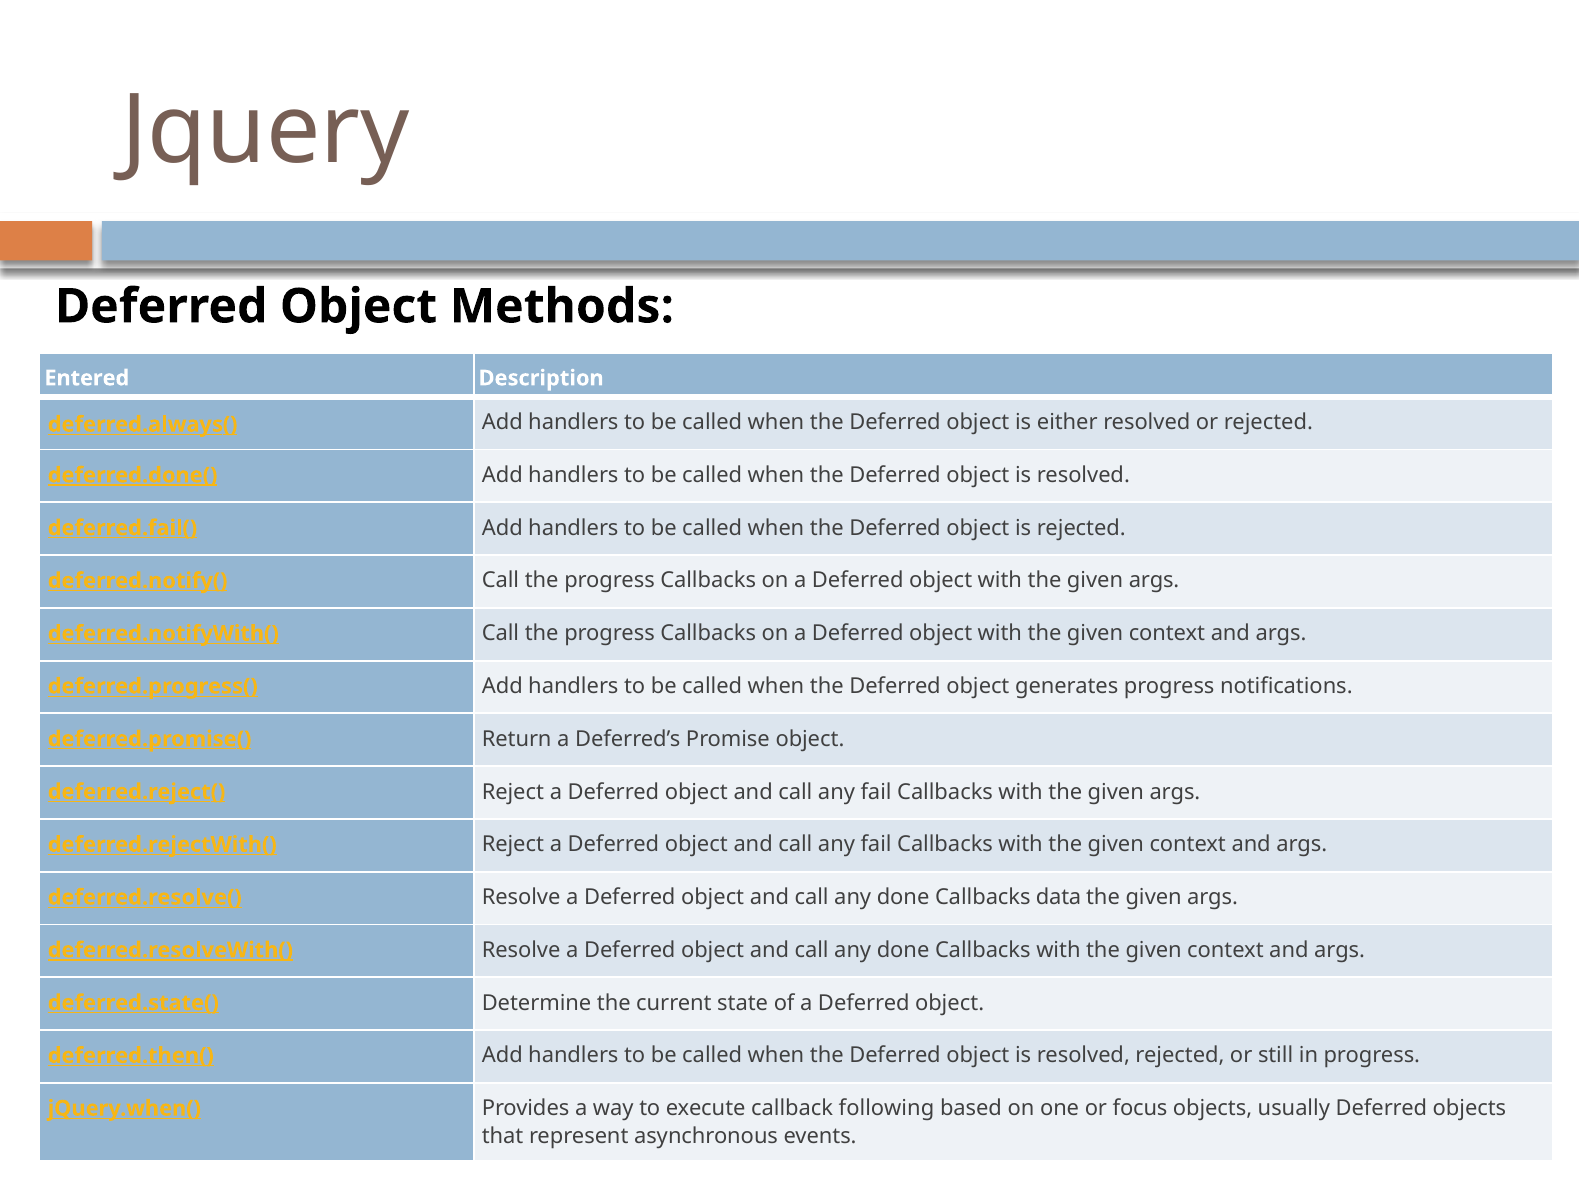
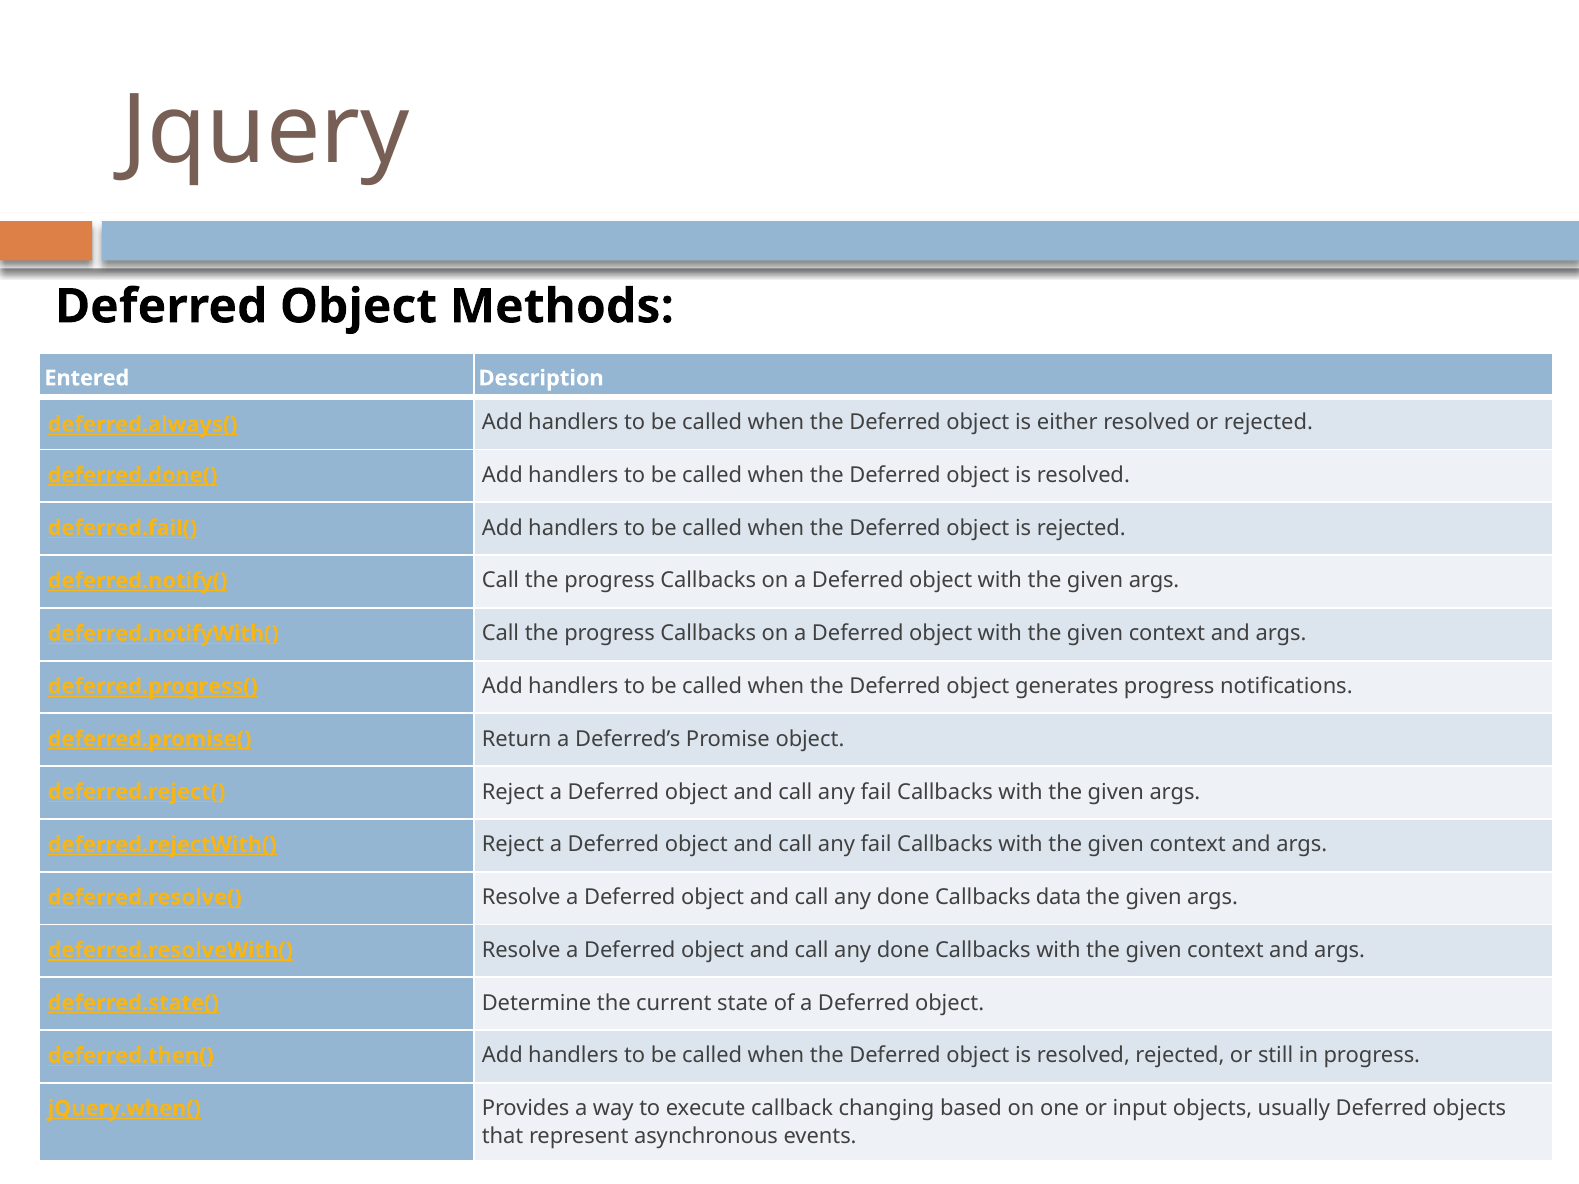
following: following -> changing
focus: focus -> input
